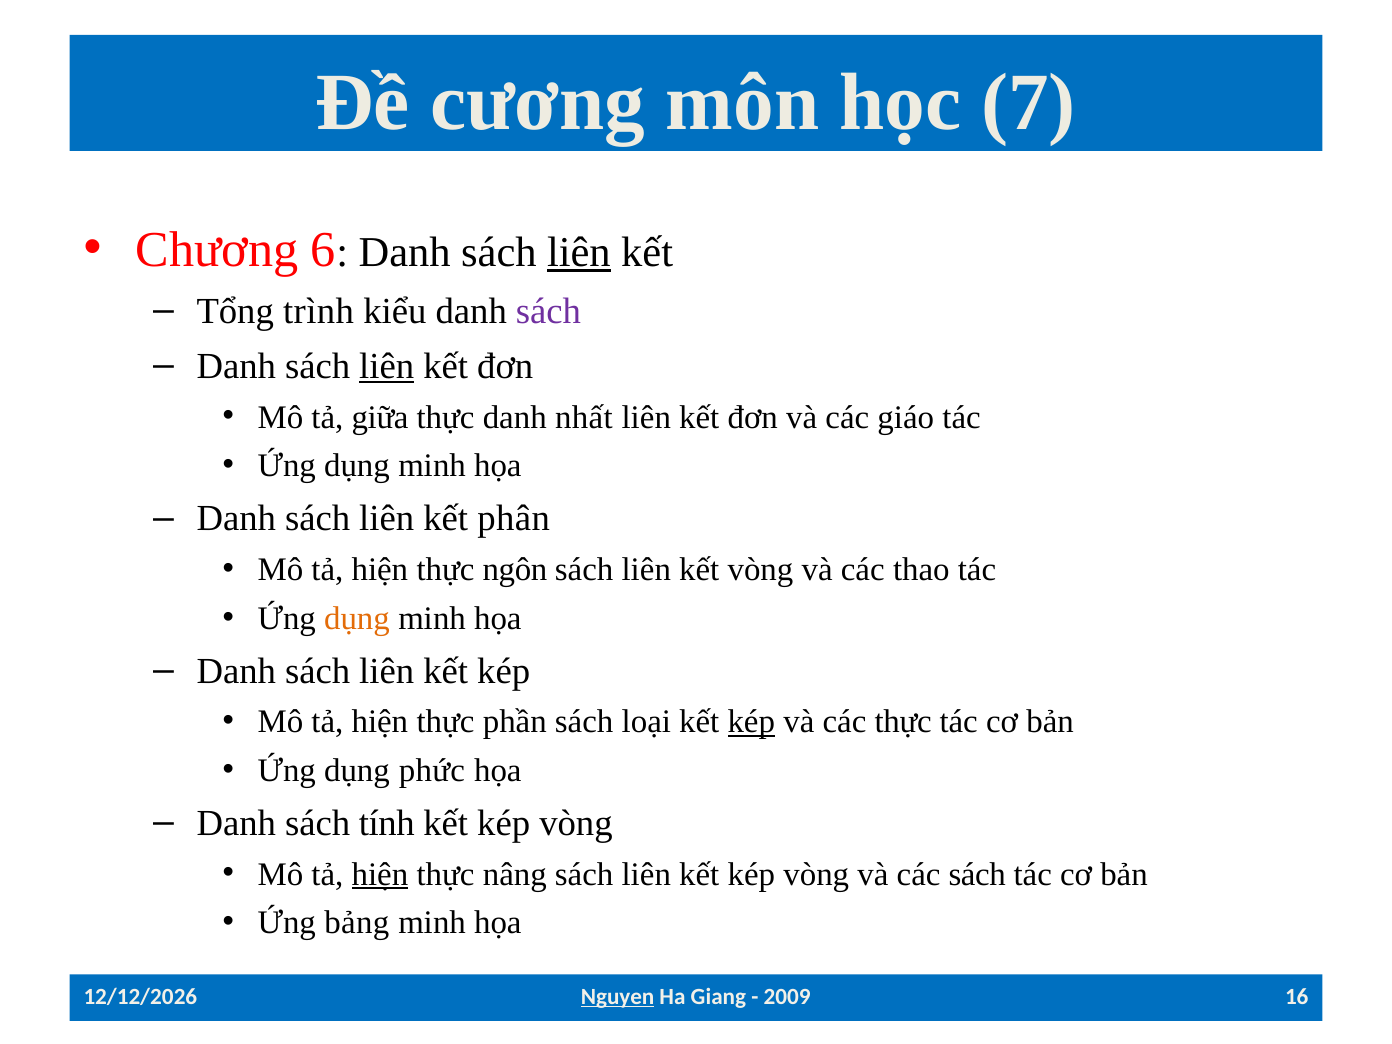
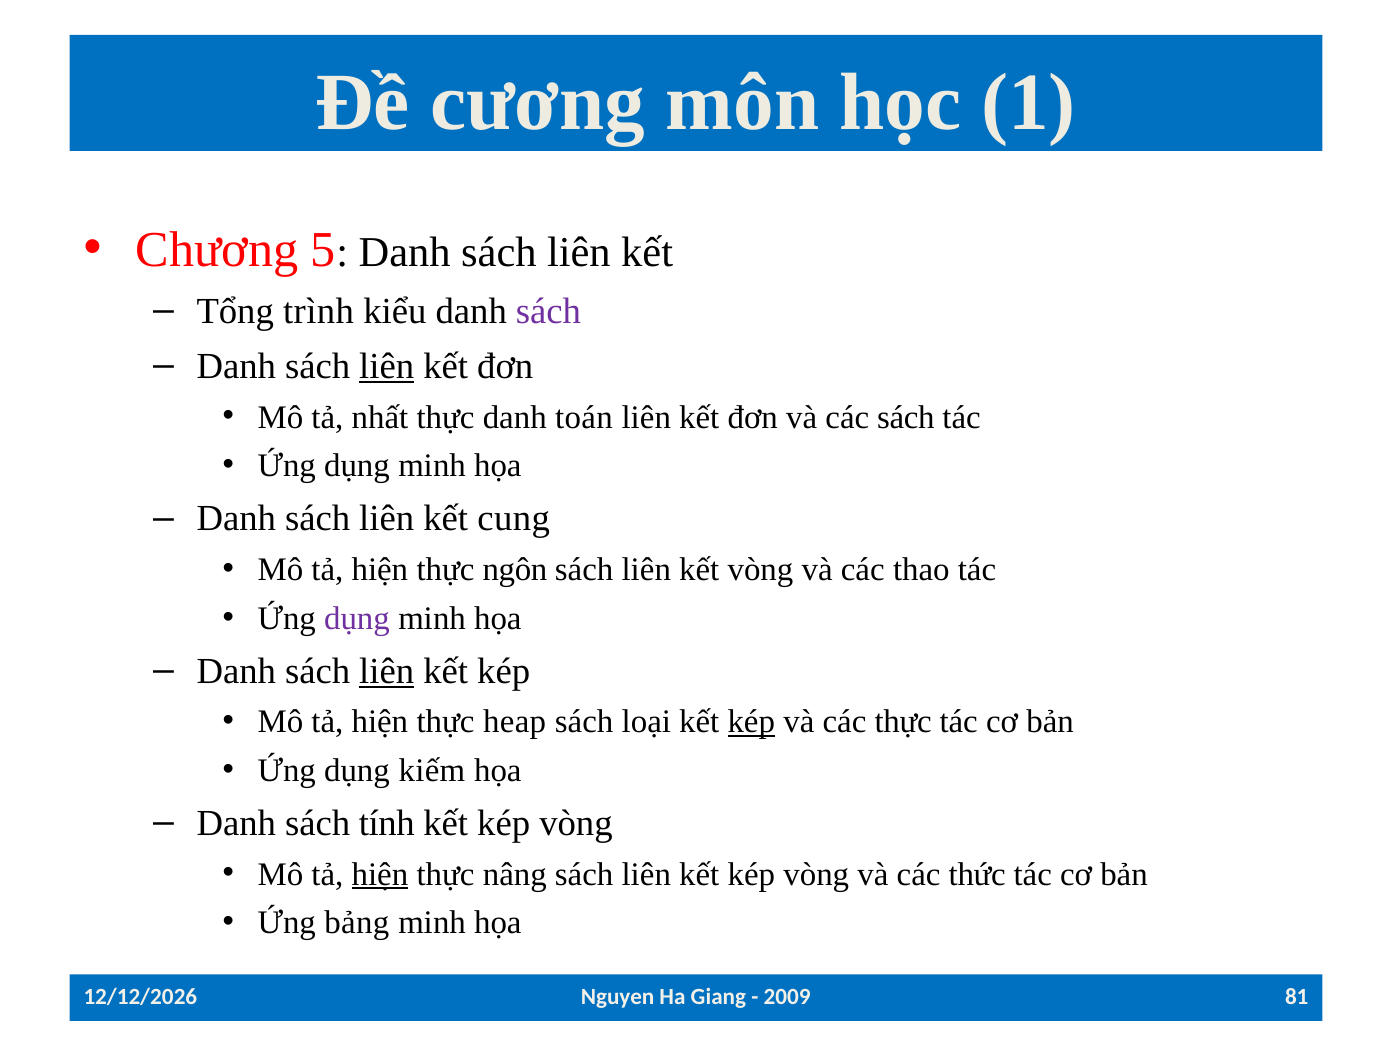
7: 7 -> 1
6: 6 -> 5
liên at (579, 252) underline: present -> none
giữa: giữa -> nhất
nhất: nhất -> toán
các giáo: giáo -> sách
phân: phân -> cung
dụng at (357, 618) colour: orange -> purple
liên at (387, 671) underline: none -> present
phần: phần -> heap
phức: phức -> kiếm
các sách: sách -> thức
Nguyen underline: present -> none
16: 16 -> 81
